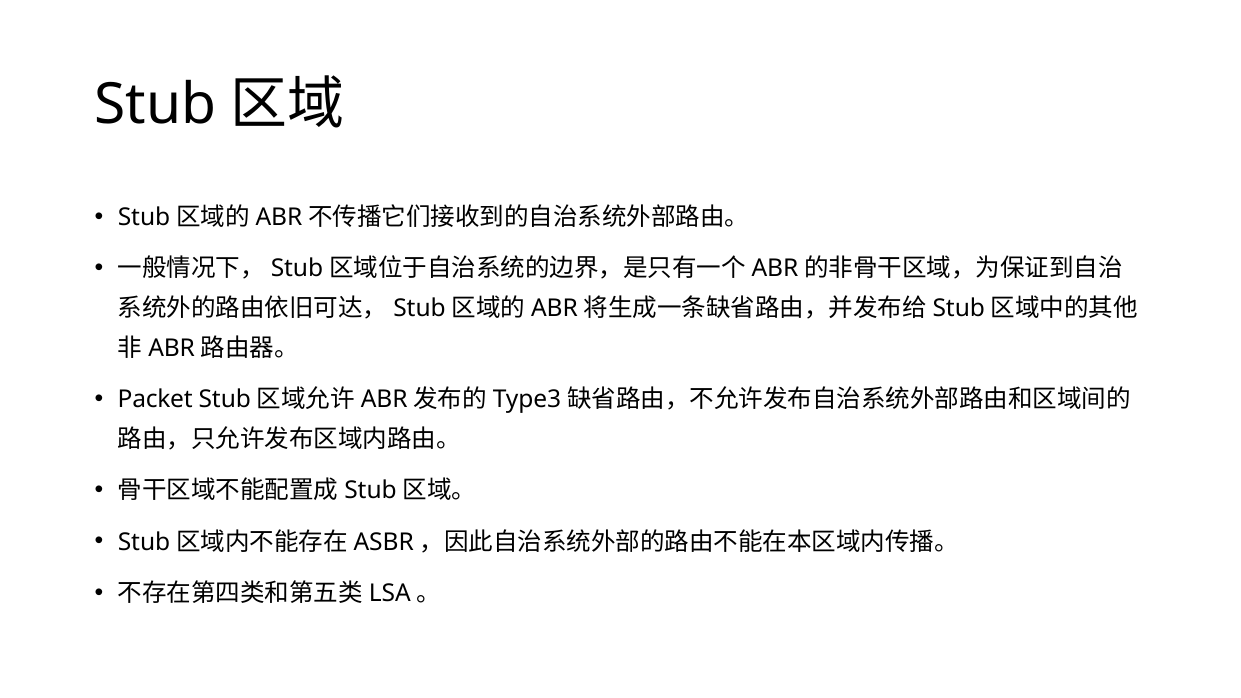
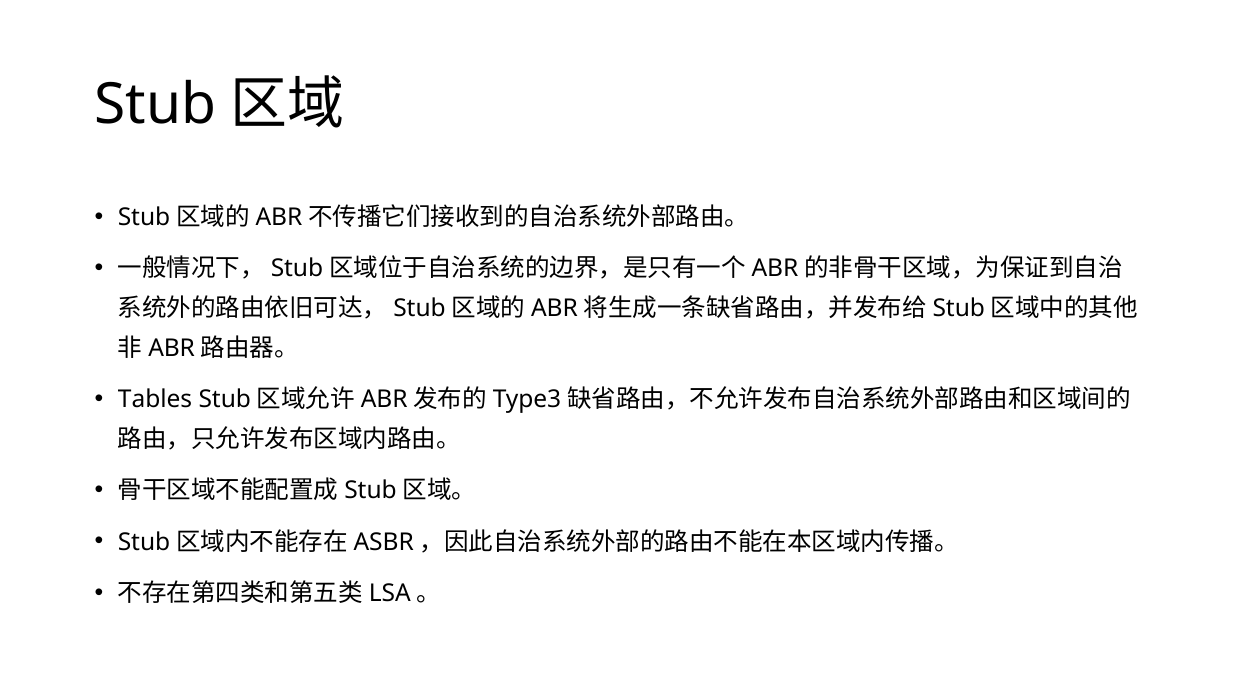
Packet: Packet -> Tables
